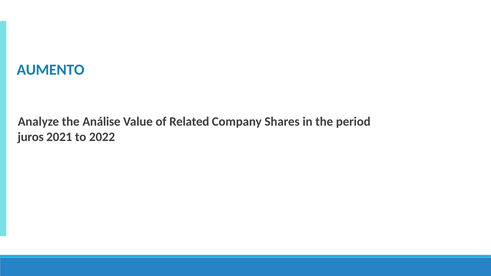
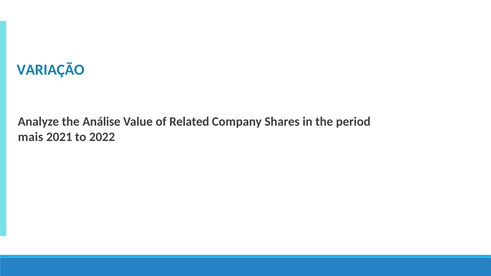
AUMENTO: AUMENTO -> VARIAÇÃO
juros: juros -> mais
